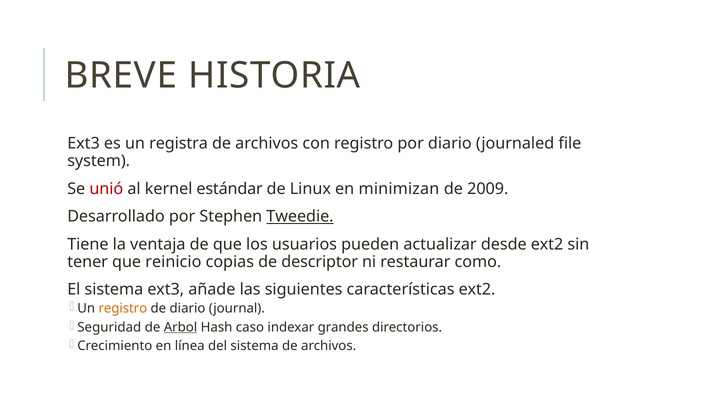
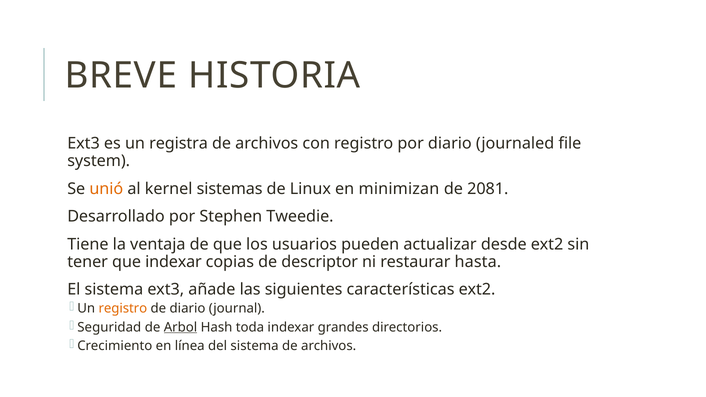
unió colour: red -> orange
estándar: estándar -> sistemas
2009: 2009 -> 2081
Tweedie underline: present -> none
que reinicio: reinicio -> indexar
como: como -> hasta
caso: caso -> toda
